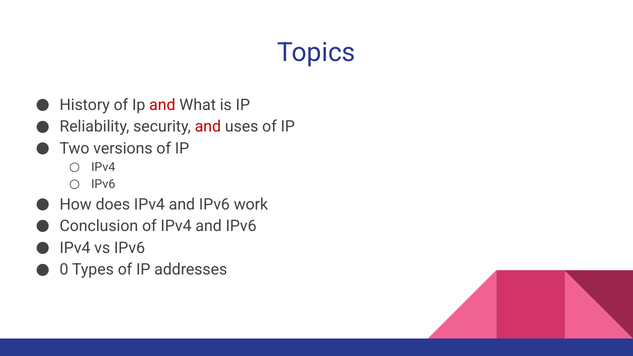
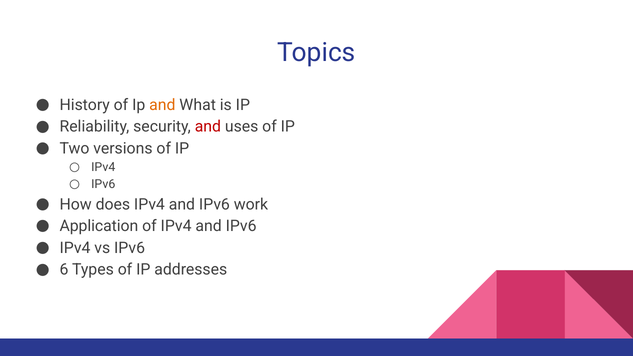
and at (162, 105) colour: red -> orange
Conclusion: Conclusion -> Application
0: 0 -> 6
